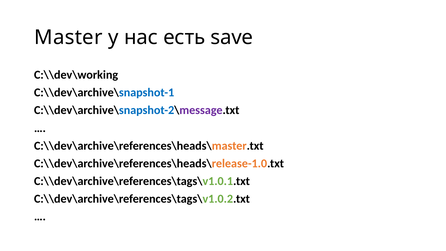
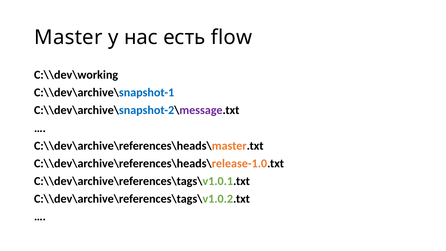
save: save -> flow
